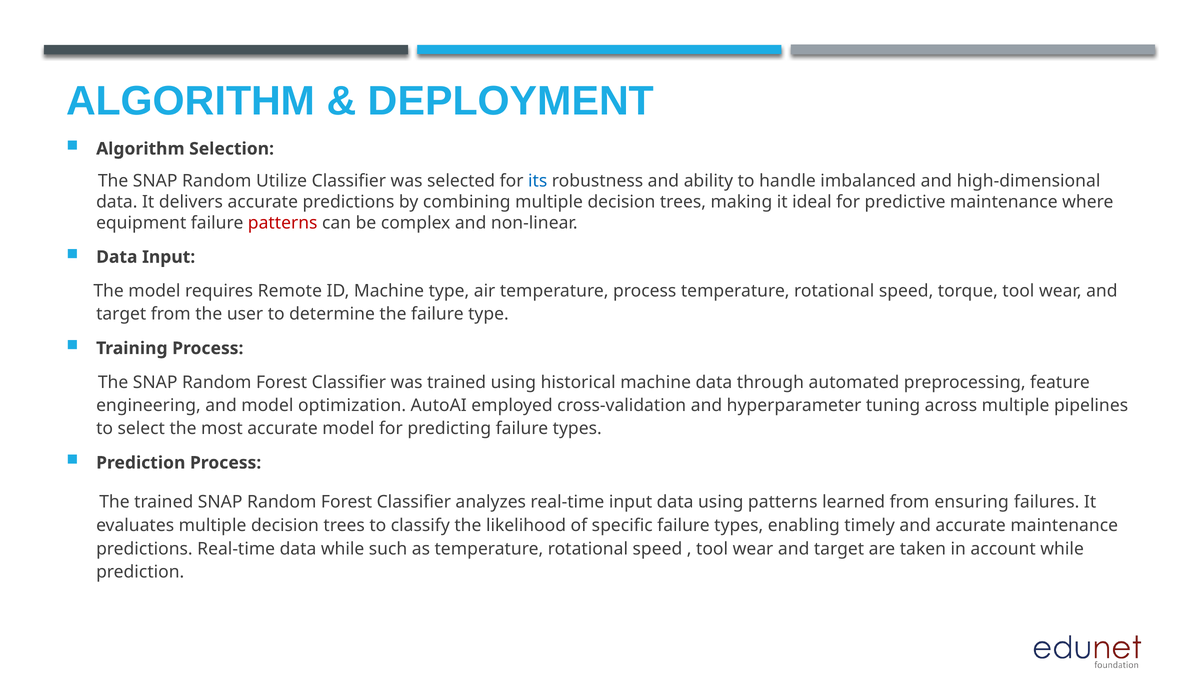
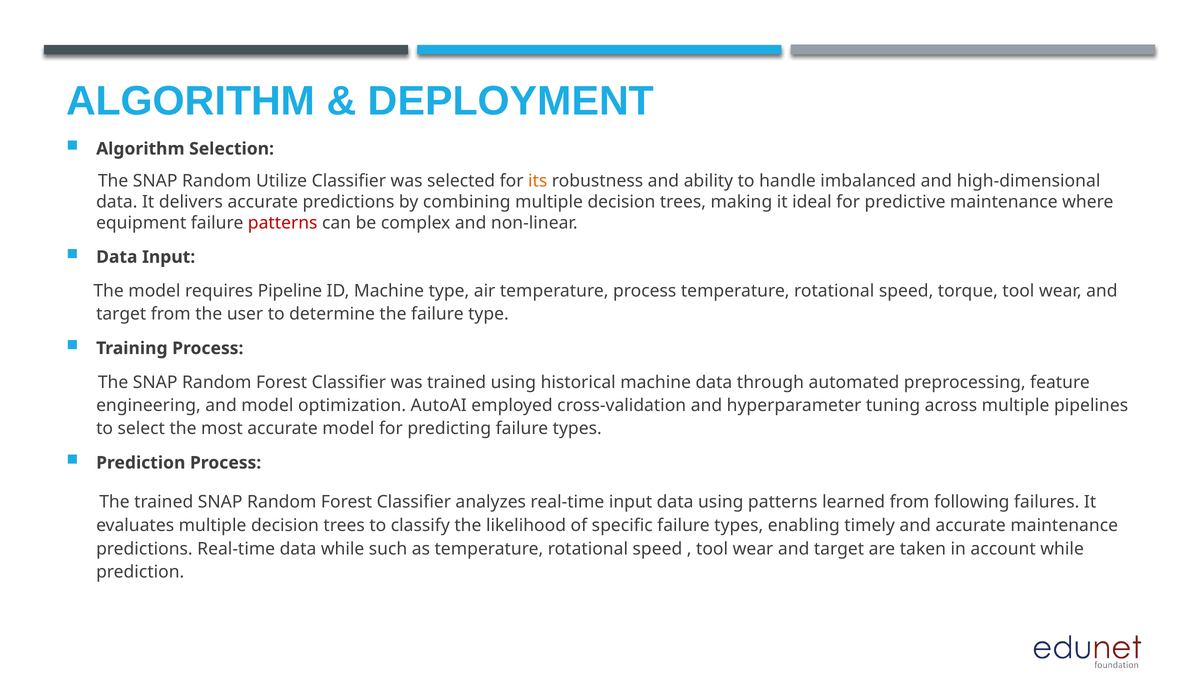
its colour: blue -> orange
Remote: Remote -> Pipeline
ensuring: ensuring -> following
